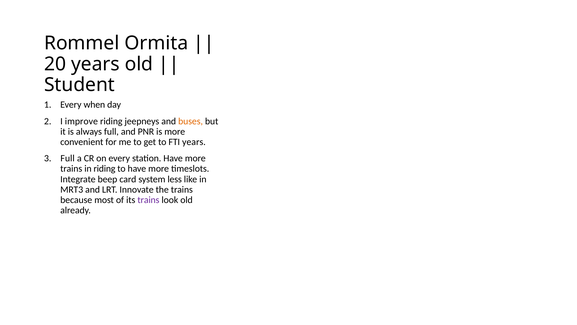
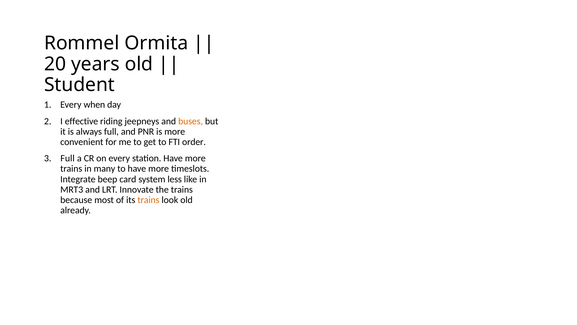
improve: improve -> effective
FTI years: years -> order
in riding: riding -> many
trains at (148, 200) colour: purple -> orange
